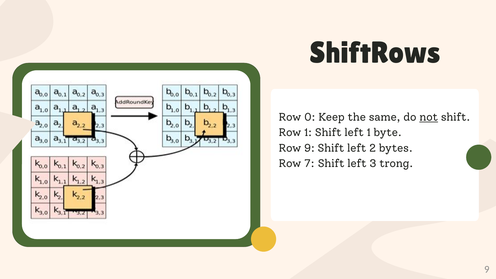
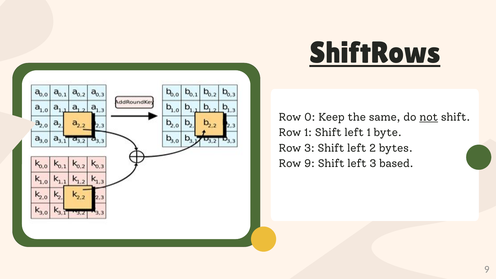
ShiftRows underline: none -> present
Row 9: 9 -> 3
Row 7: 7 -> 9
trong: trong -> based
